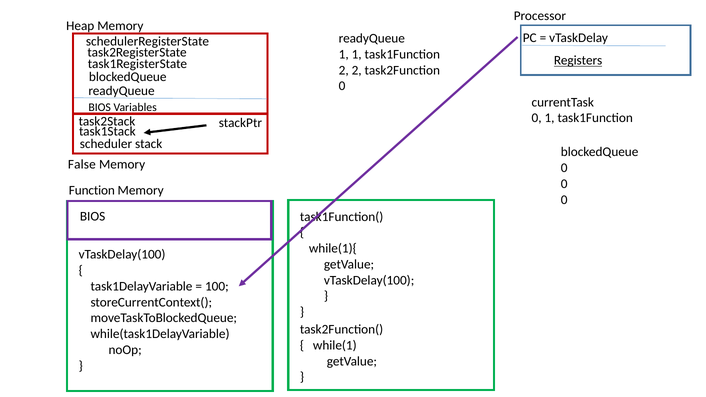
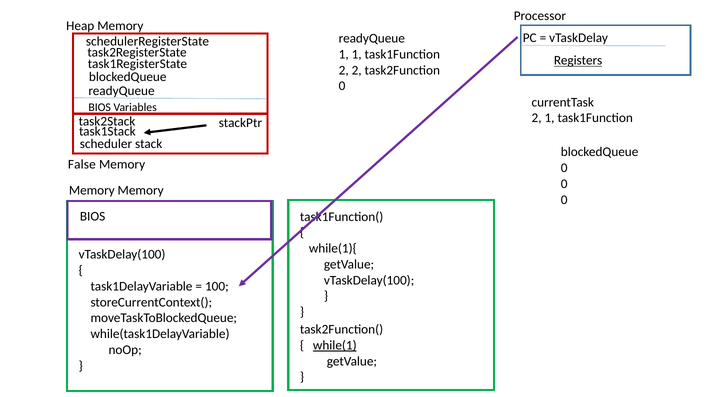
0 at (537, 118): 0 -> 2
Function at (92, 190): Function -> Memory
while(1 underline: none -> present
